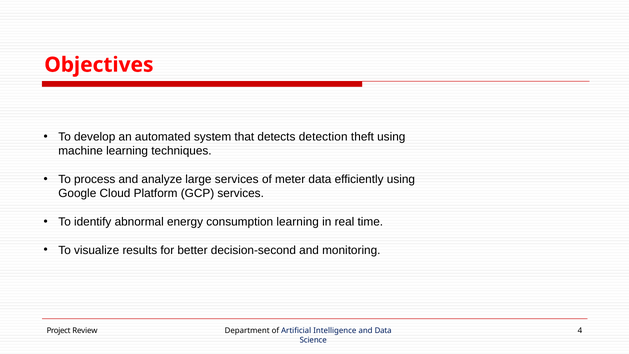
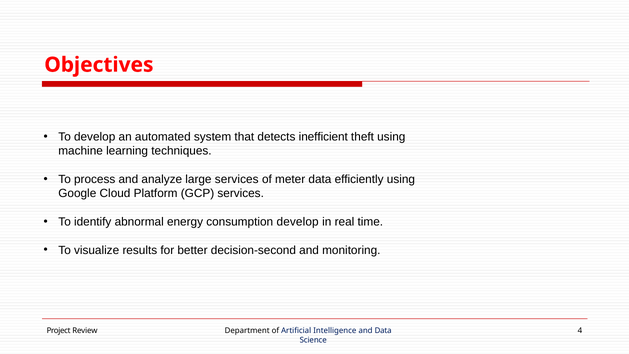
detection: detection -> inefficient
consumption learning: learning -> develop
